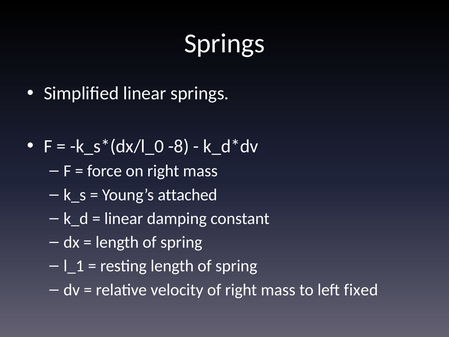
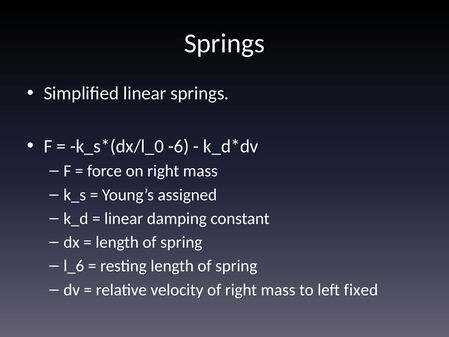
-8: -8 -> -6
attached: attached -> assigned
l_1: l_1 -> l_6
